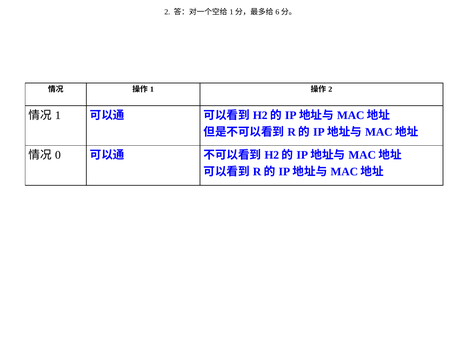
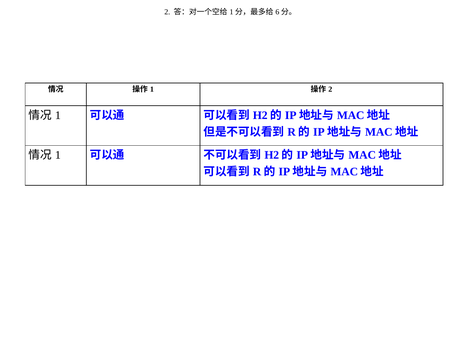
0 at (58, 155): 0 -> 1
